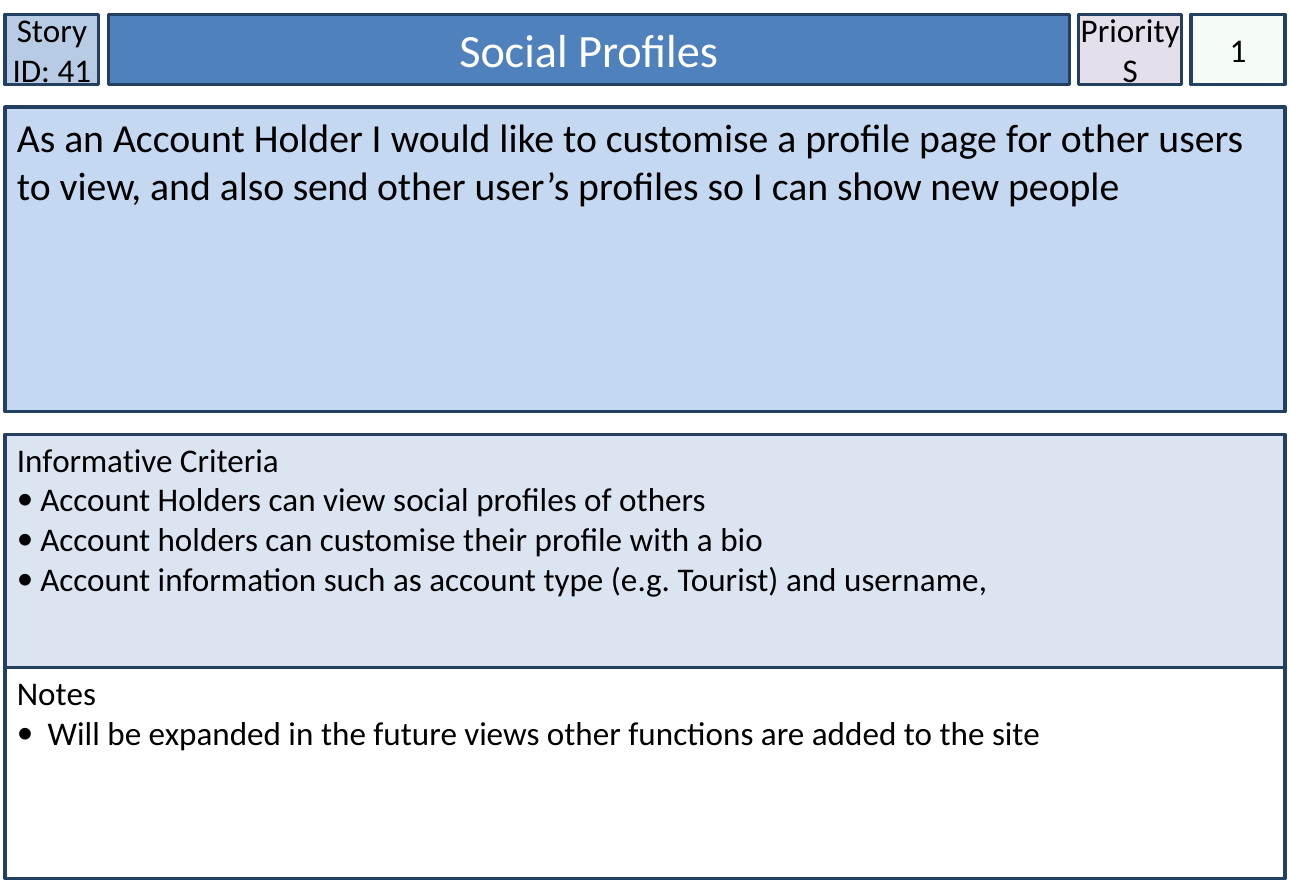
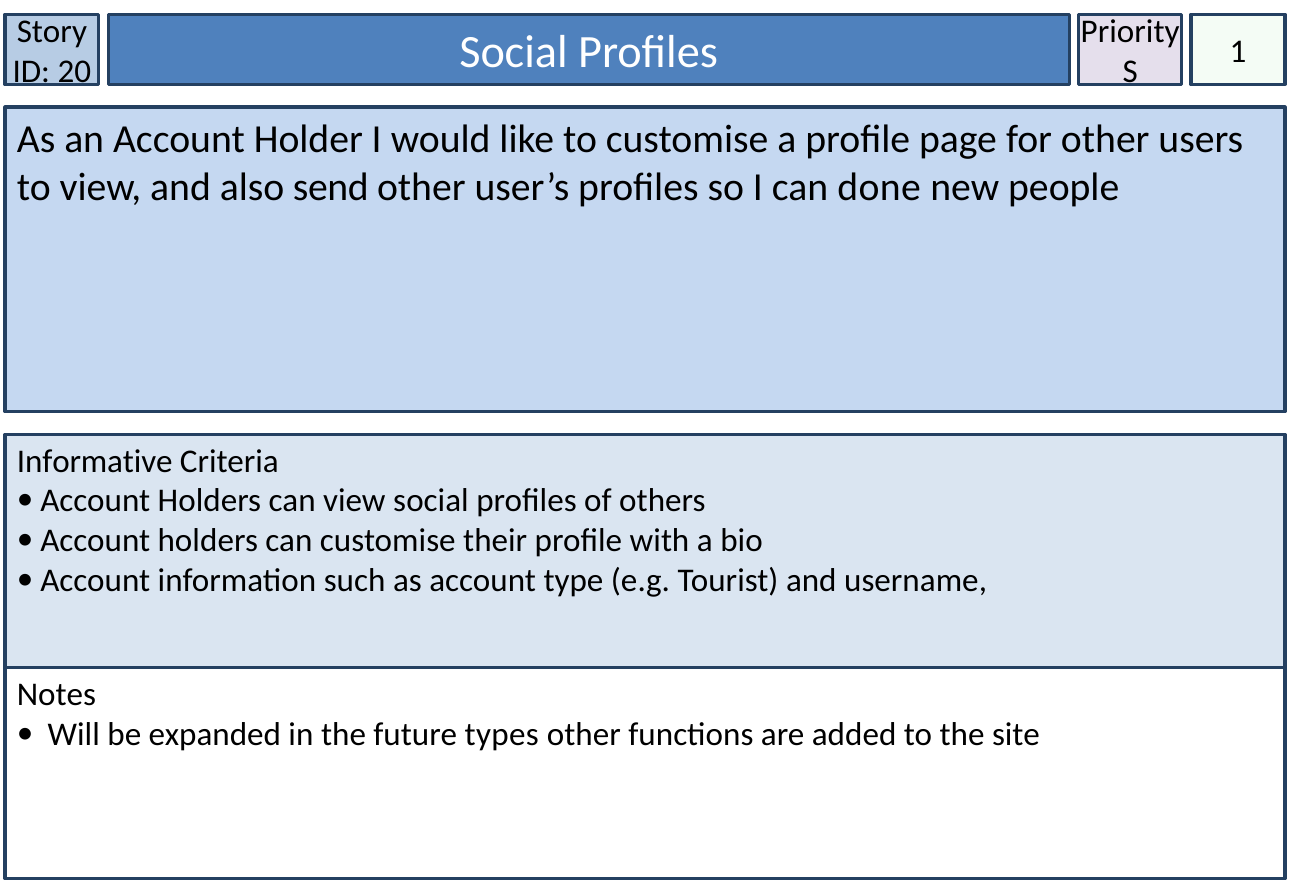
41: 41 -> 20
show: show -> done
views: views -> types
